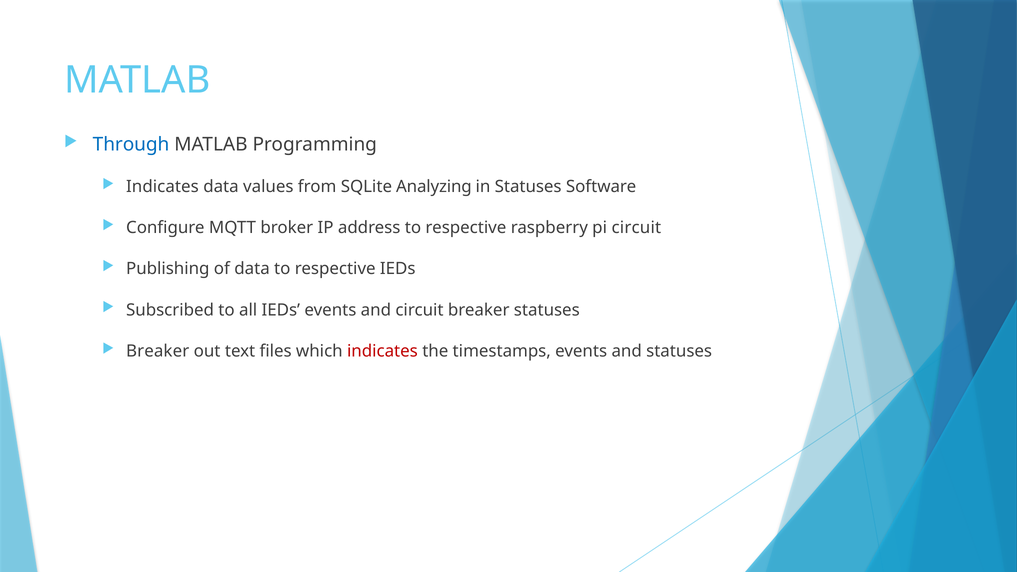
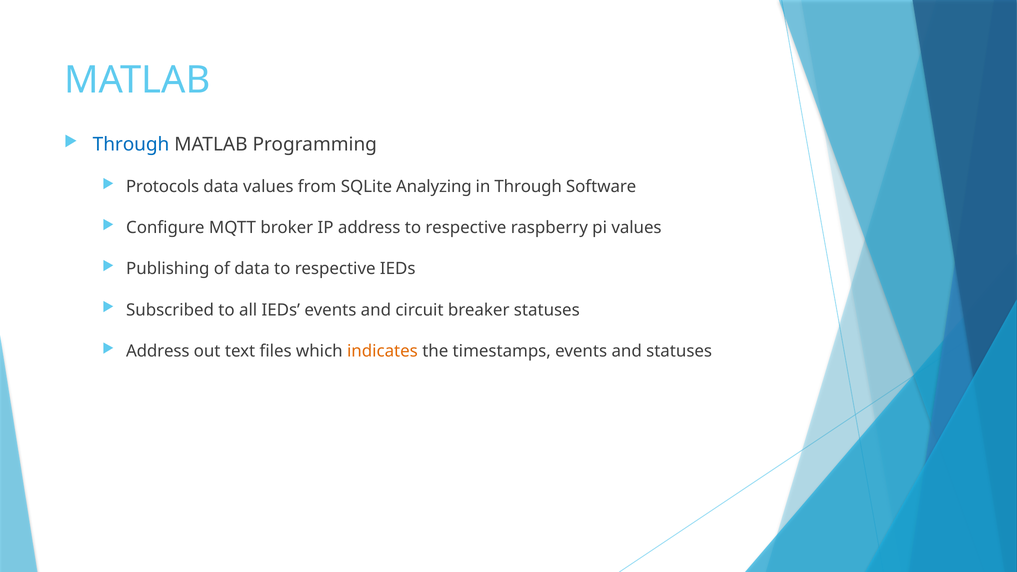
Indicates at (162, 187): Indicates -> Protocols
in Statuses: Statuses -> Through
pi circuit: circuit -> values
Breaker at (158, 351): Breaker -> Address
indicates at (382, 351) colour: red -> orange
